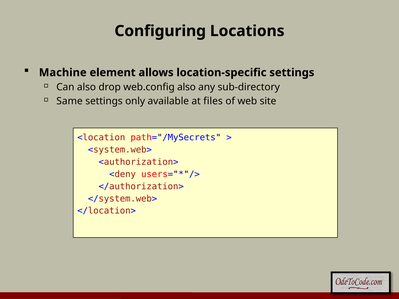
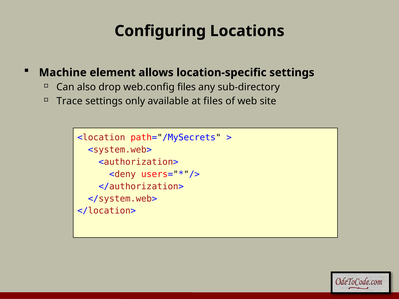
web.config also: also -> files
Same: Same -> Trace
